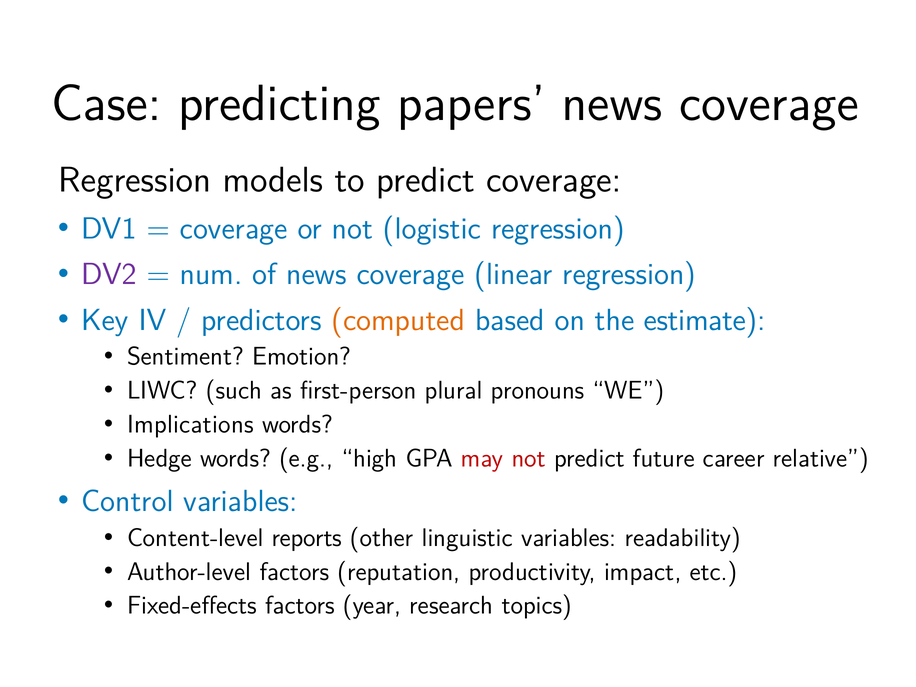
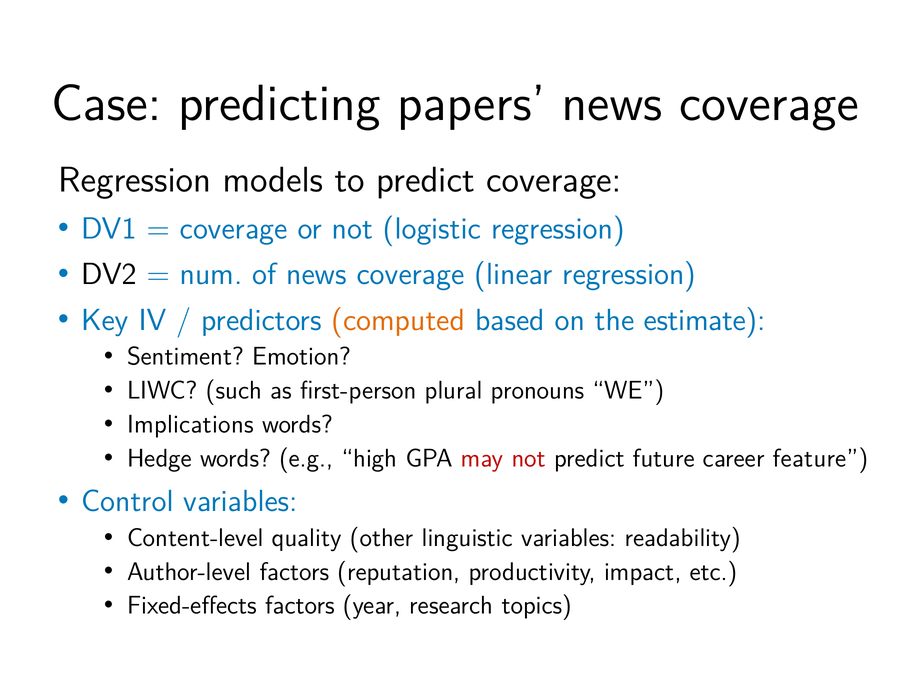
DV2 colour: purple -> black
relative: relative -> feature
reports: reports -> quality
